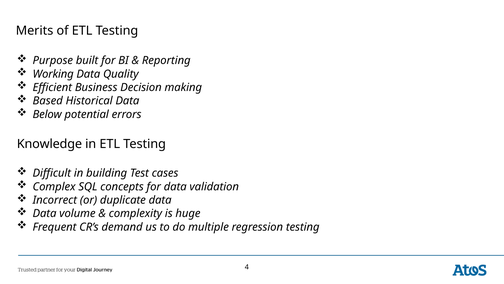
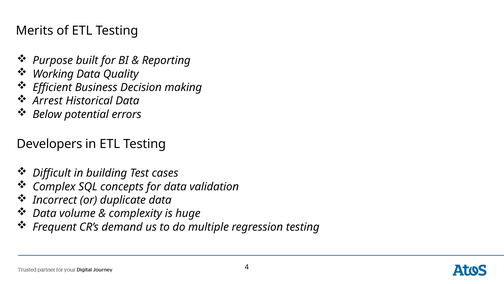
Based: Based -> Arrest
Knowledge: Knowledge -> Developers
